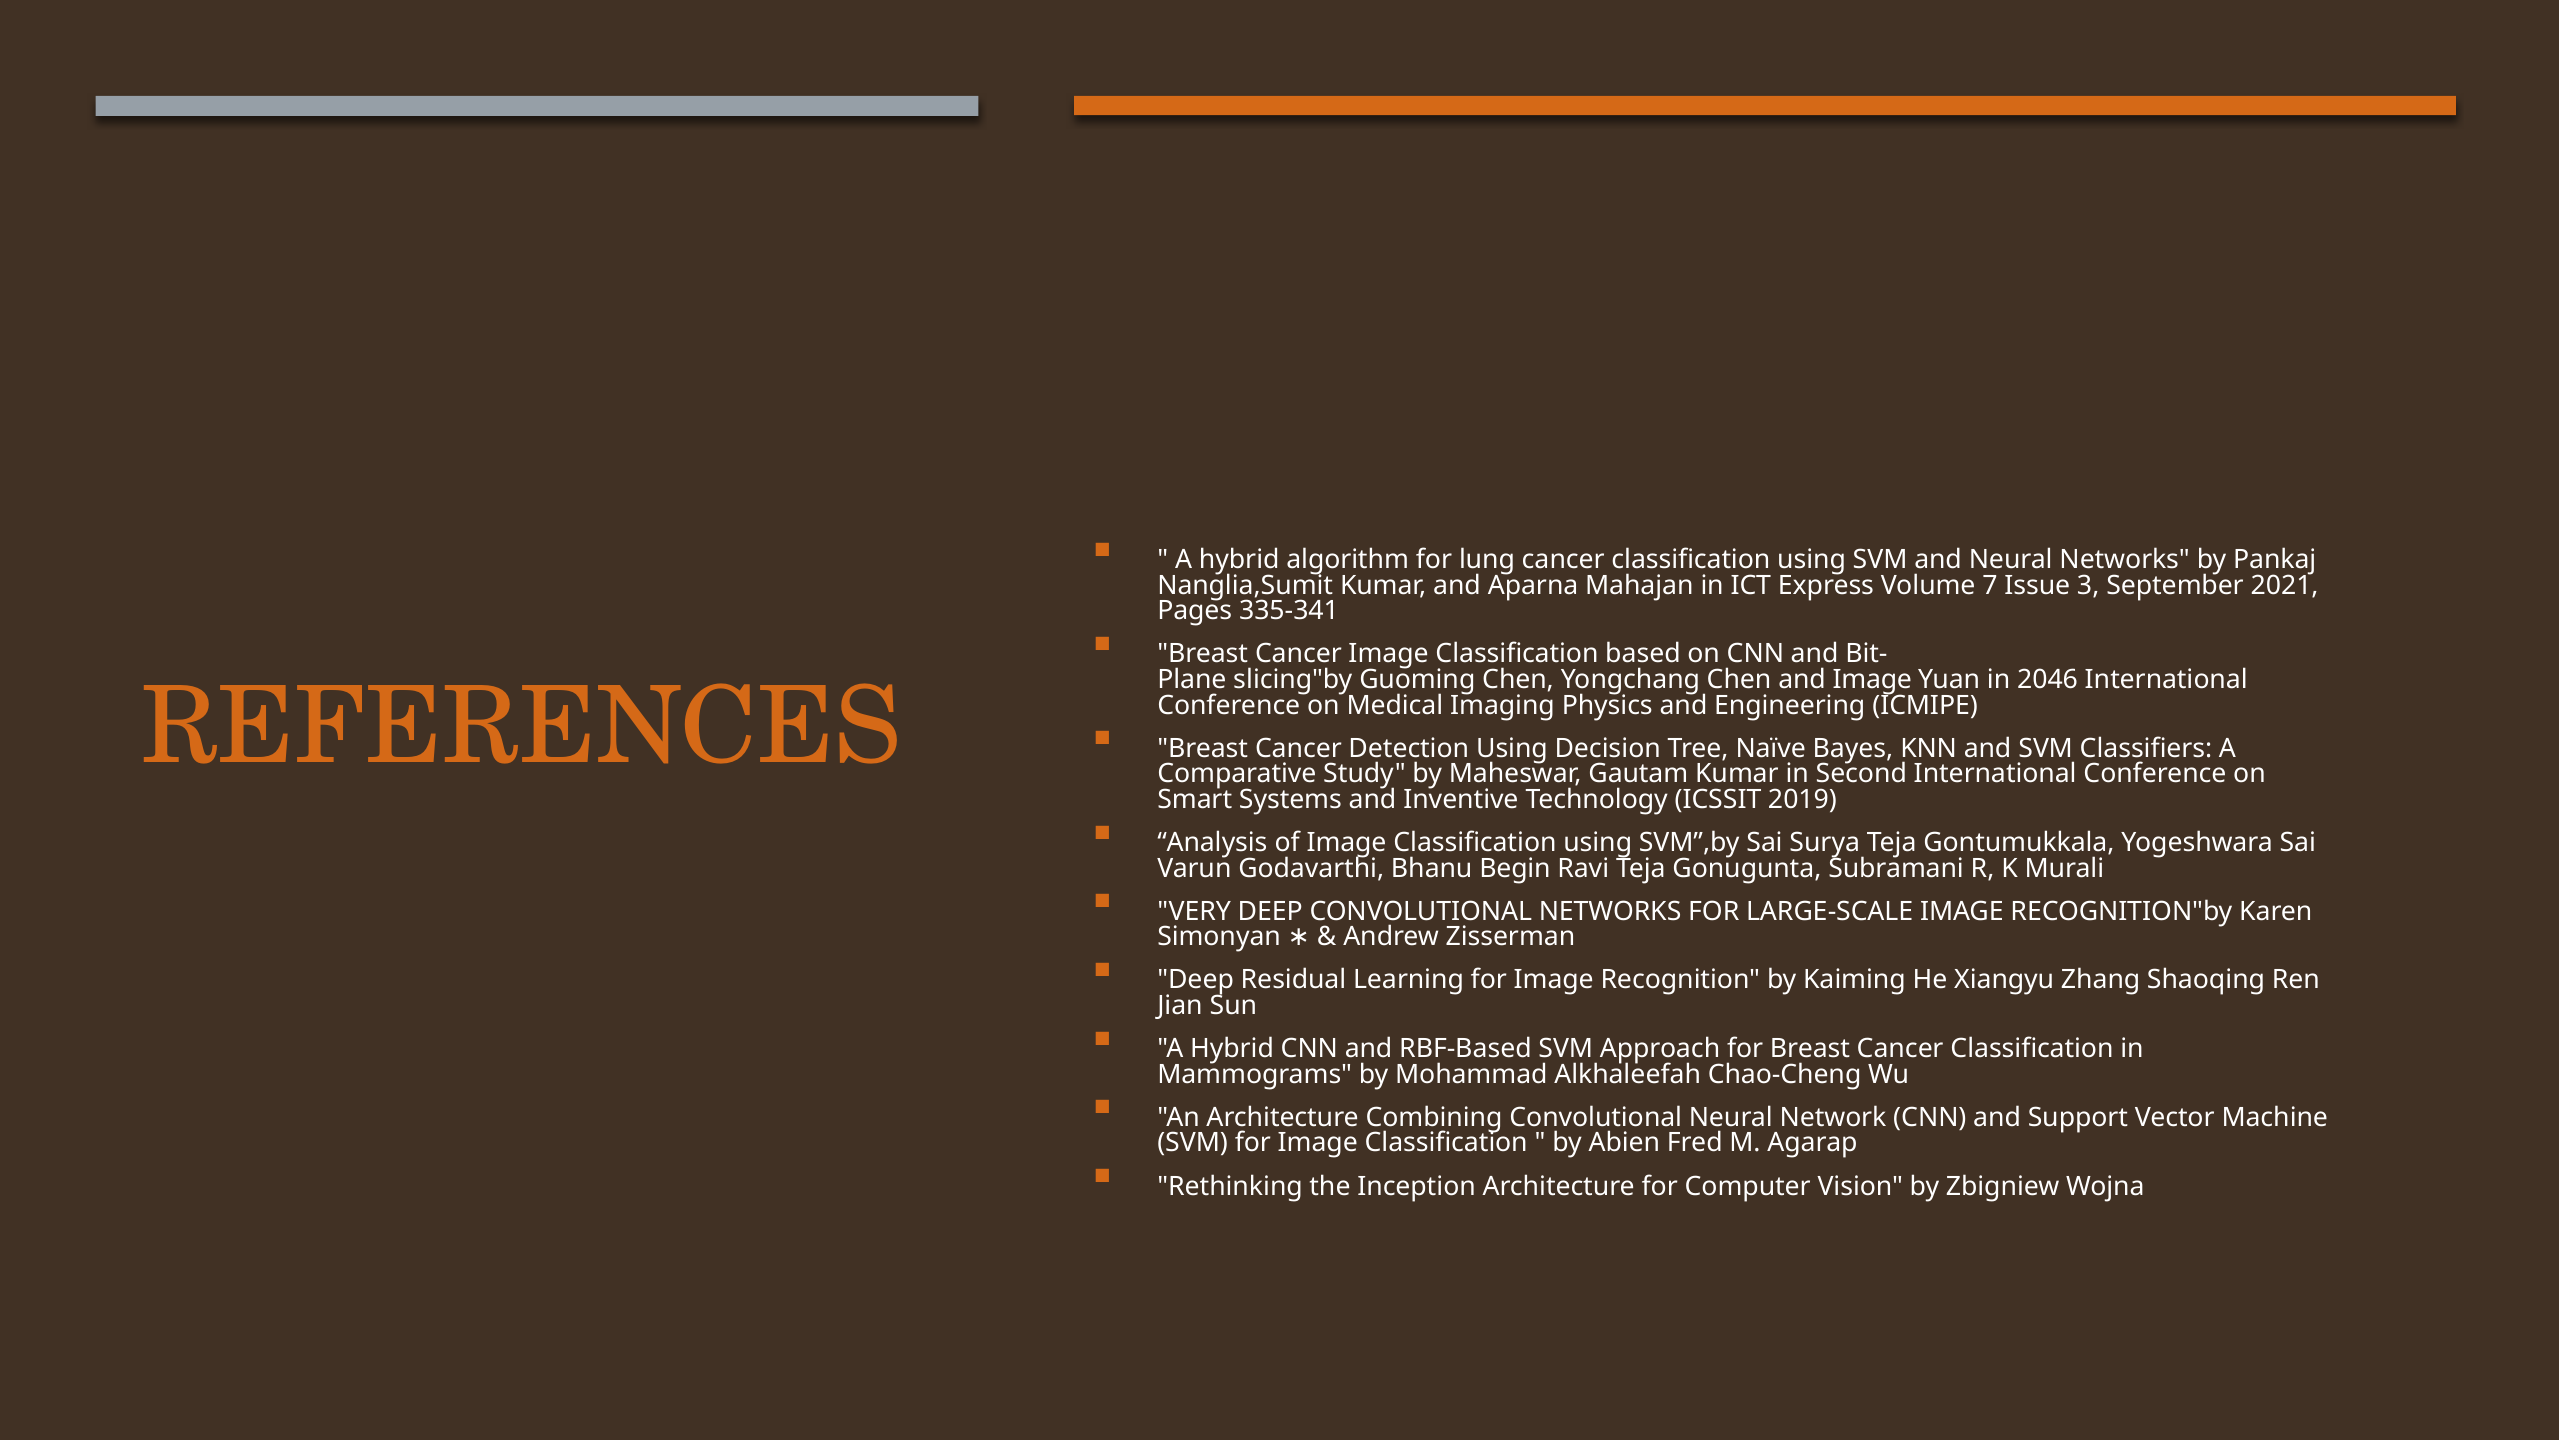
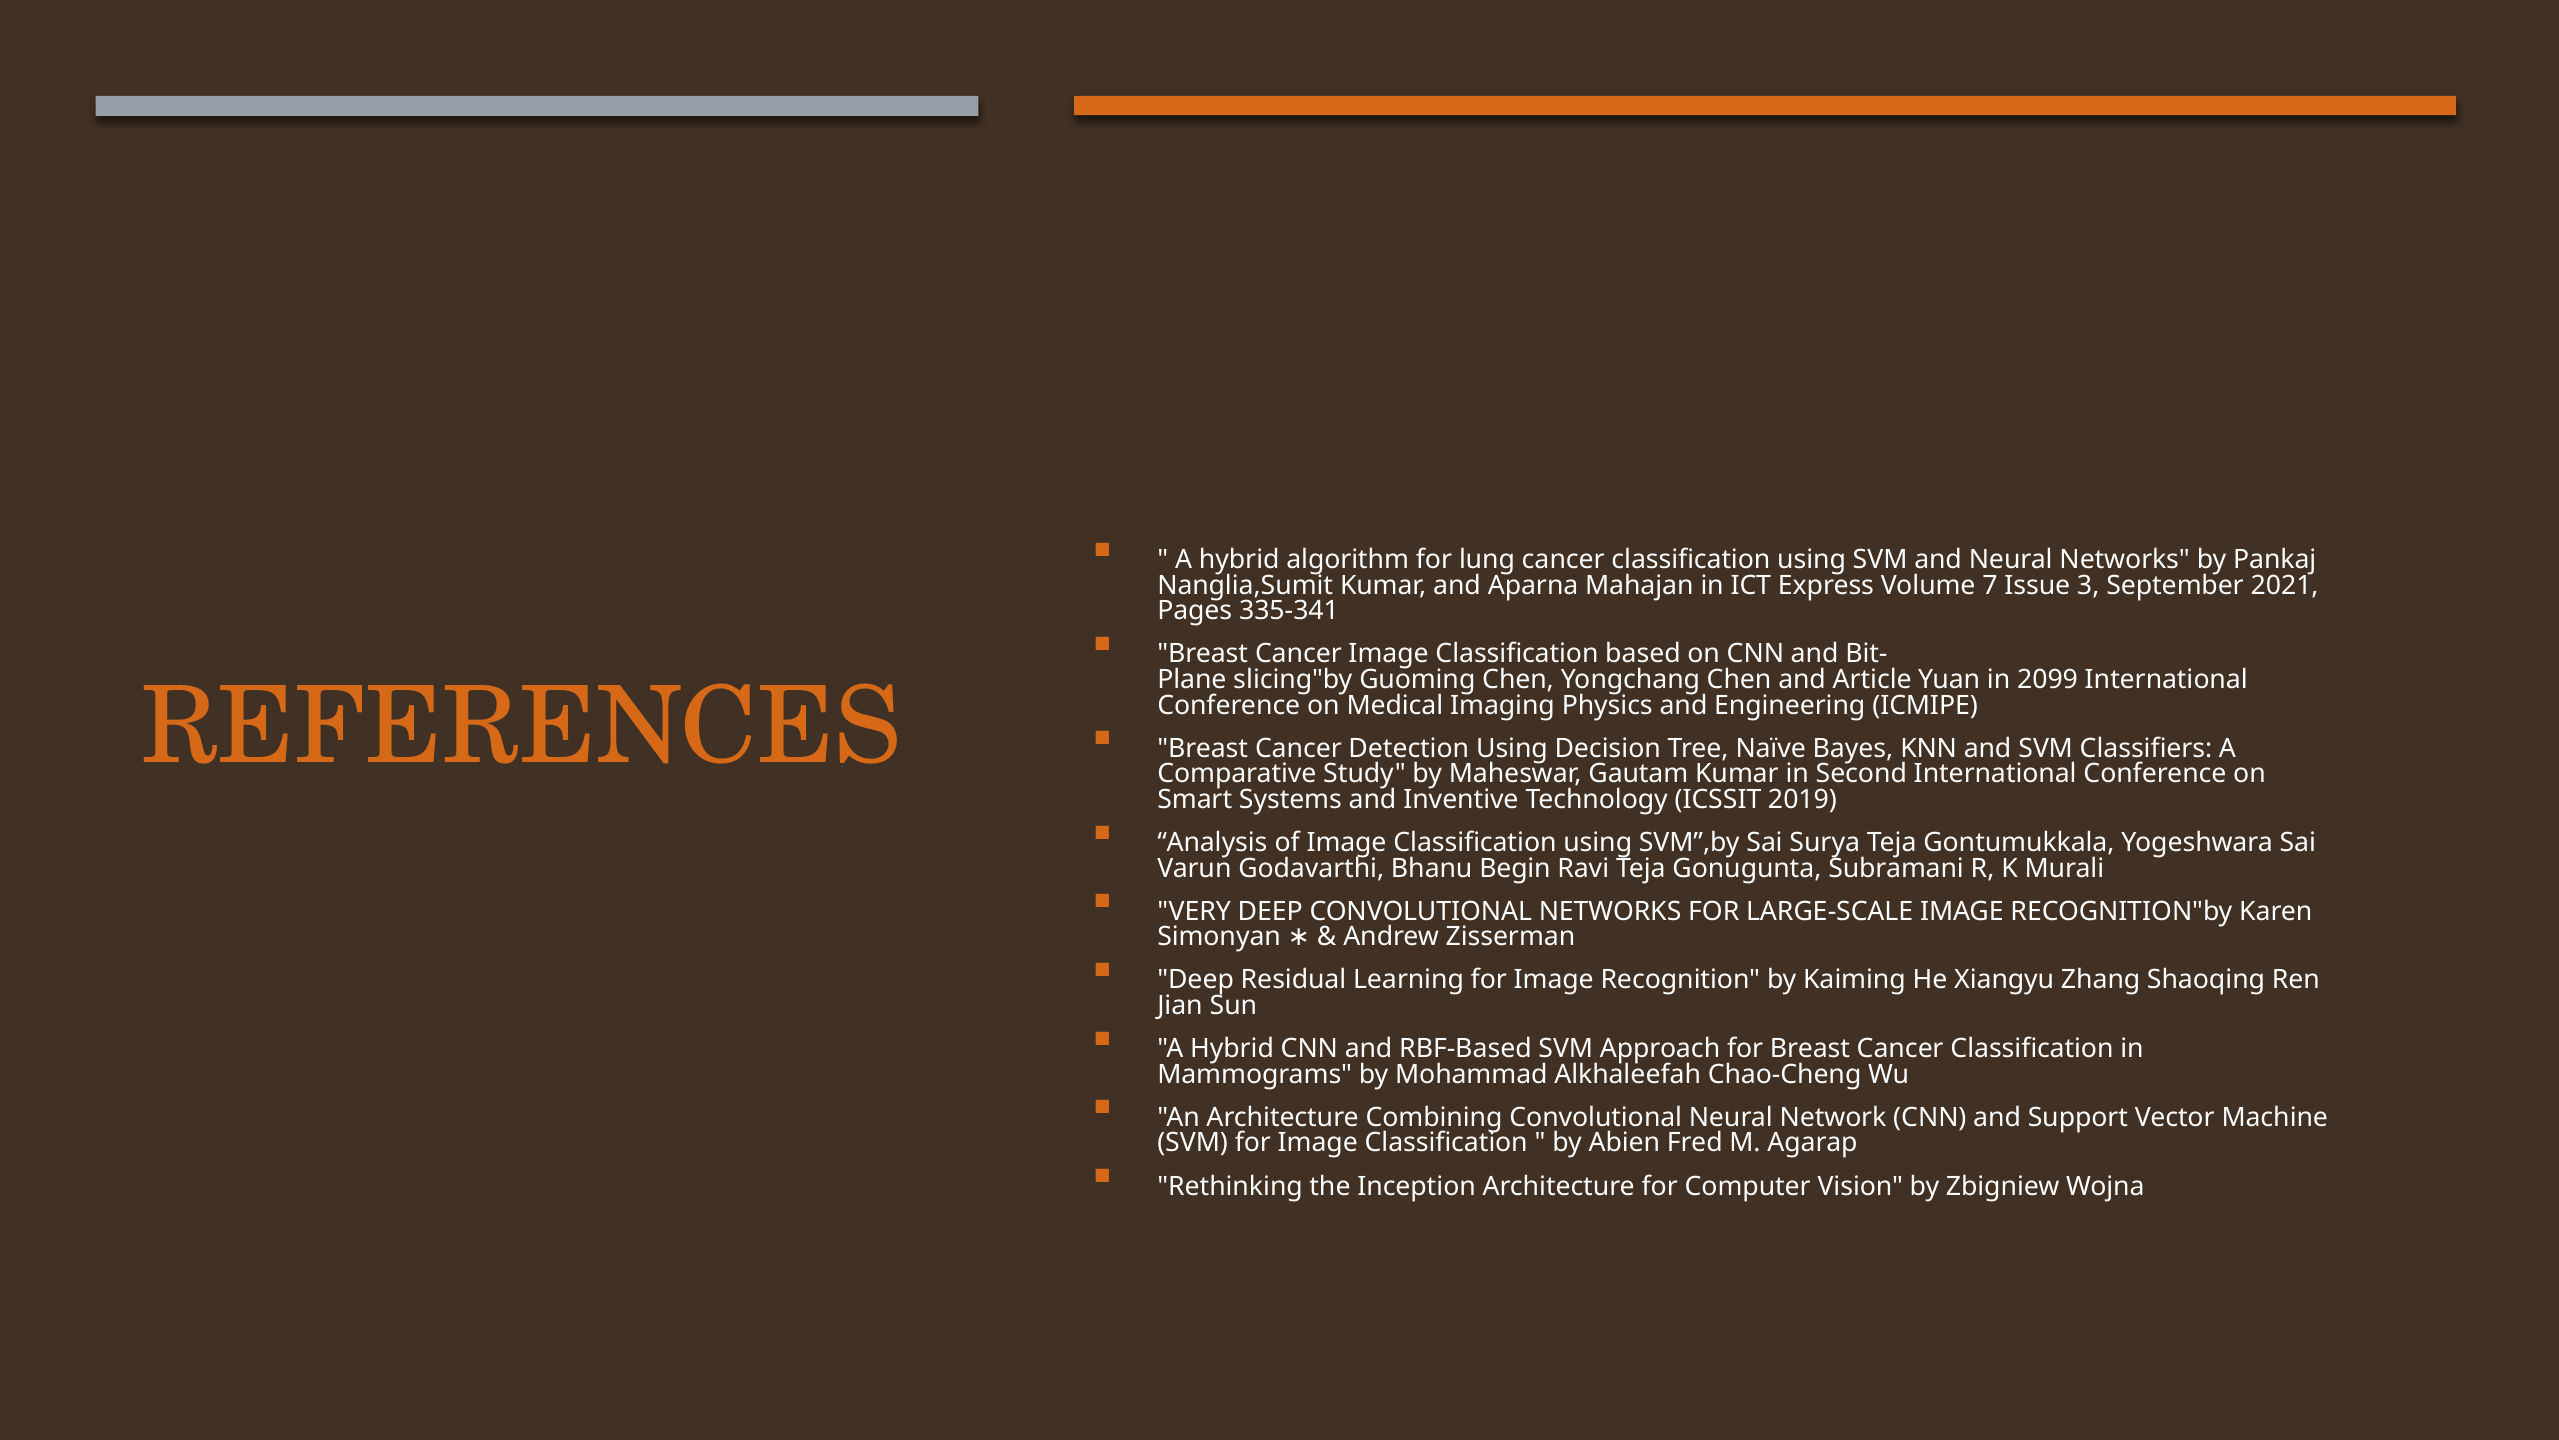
and Image: Image -> Article
2046: 2046 -> 2099
